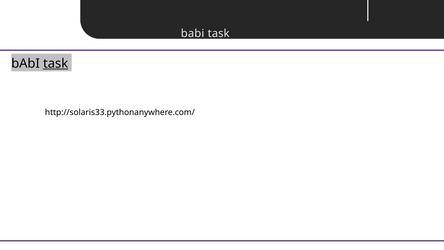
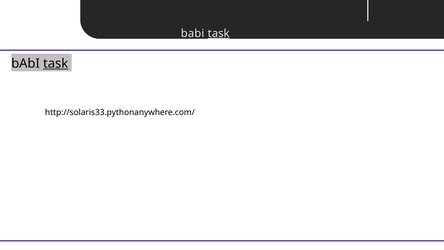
task at (219, 33) underline: none -> present
